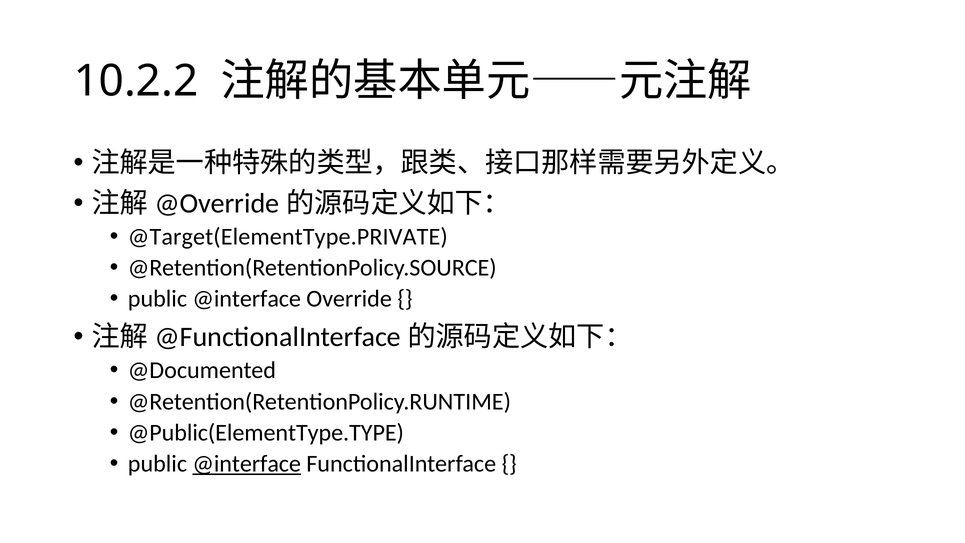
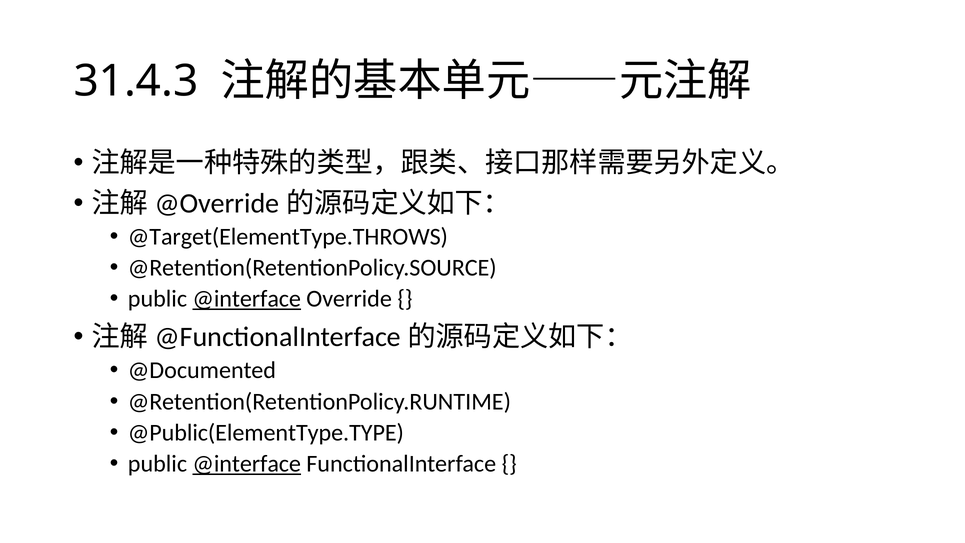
10.2.2: 10.2.2 -> 31.4.3
@Target(ElementType.PRIVATE: @Target(ElementType.PRIVATE -> @Target(ElementType.THROWS
@interface at (247, 299) underline: none -> present
